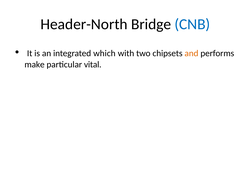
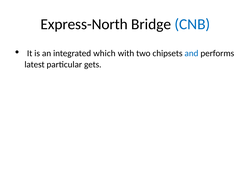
Header-North: Header-North -> Express-North
and colour: orange -> blue
make: make -> latest
vital: vital -> gets
